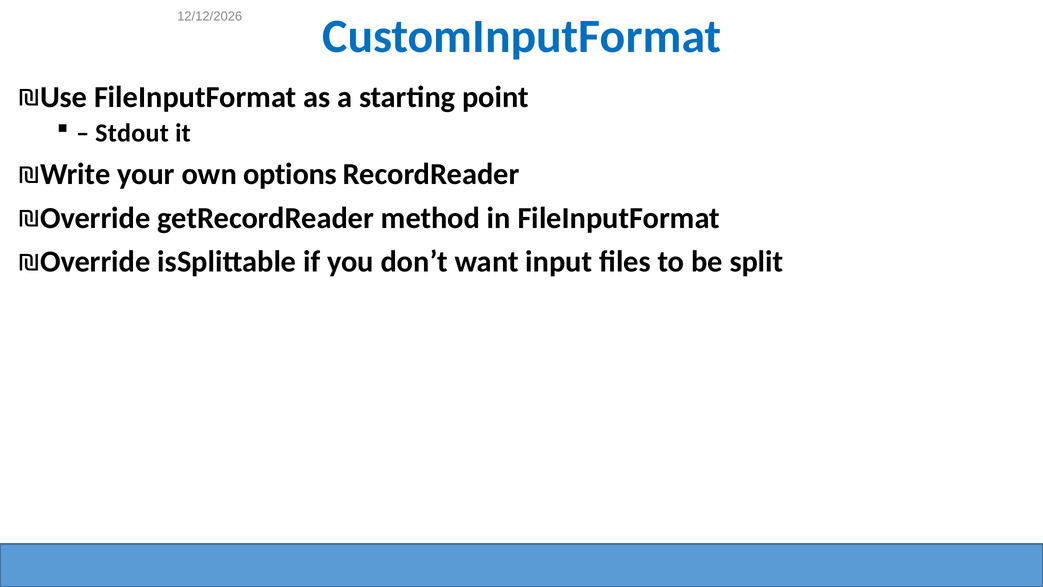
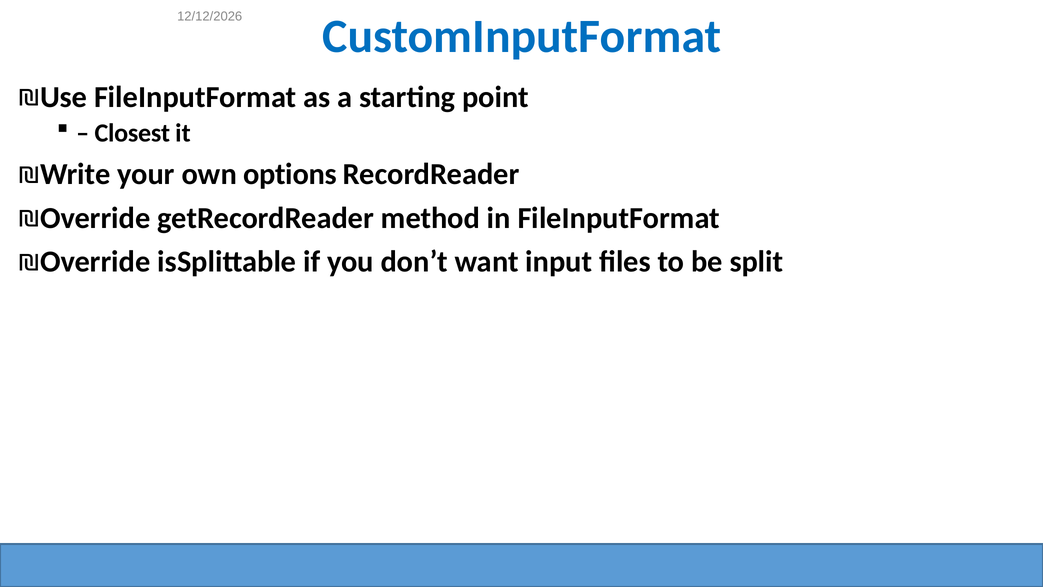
Stdout: Stdout -> Closest
